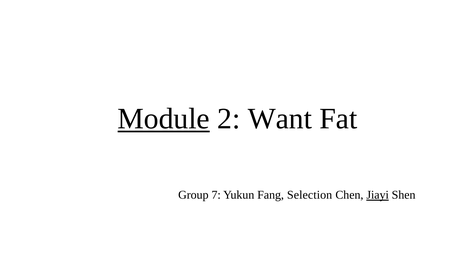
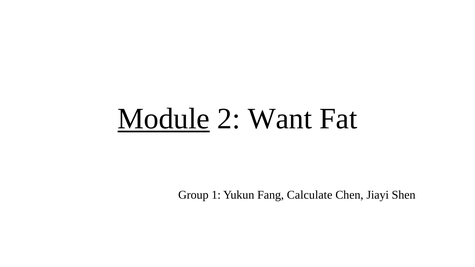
7: 7 -> 1
Selection: Selection -> Calculate
Jiayi underline: present -> none
